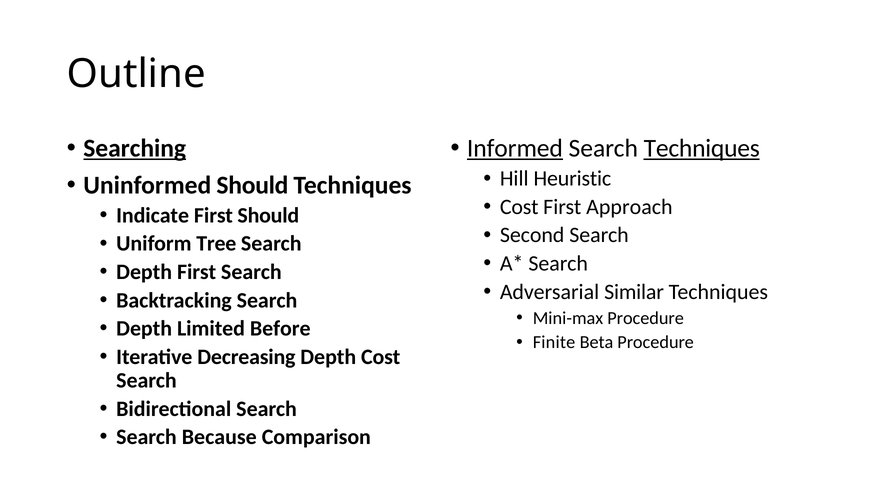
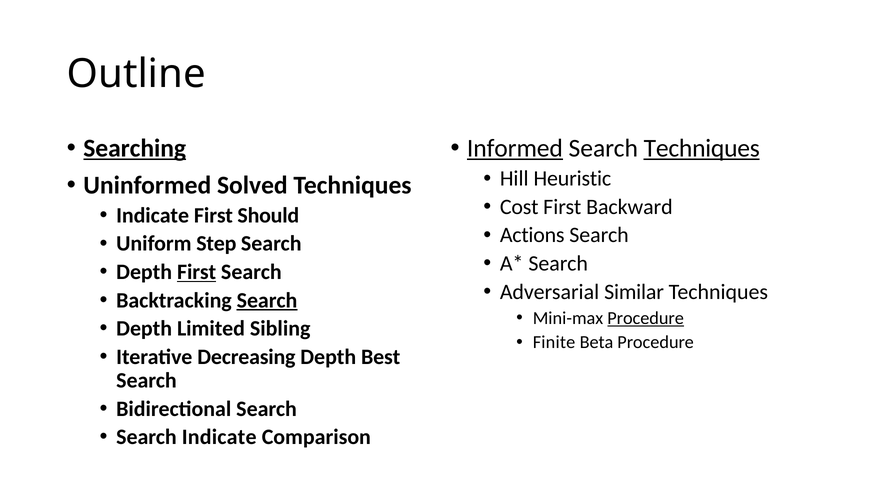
Uninformed Should: Should -> Solved
Approach: Approach -> Backward
Second: Second -> Actions
Tree: Tree -> Step
First at (197, 272) underline: none -> present
Search at (267, 300) underline: none -> present
Procedure at (646, 318) underline: none -> present
Before: Before -> Sibling
Depth Cost: Cost -> Best
Search Because: Because -> Indicate
